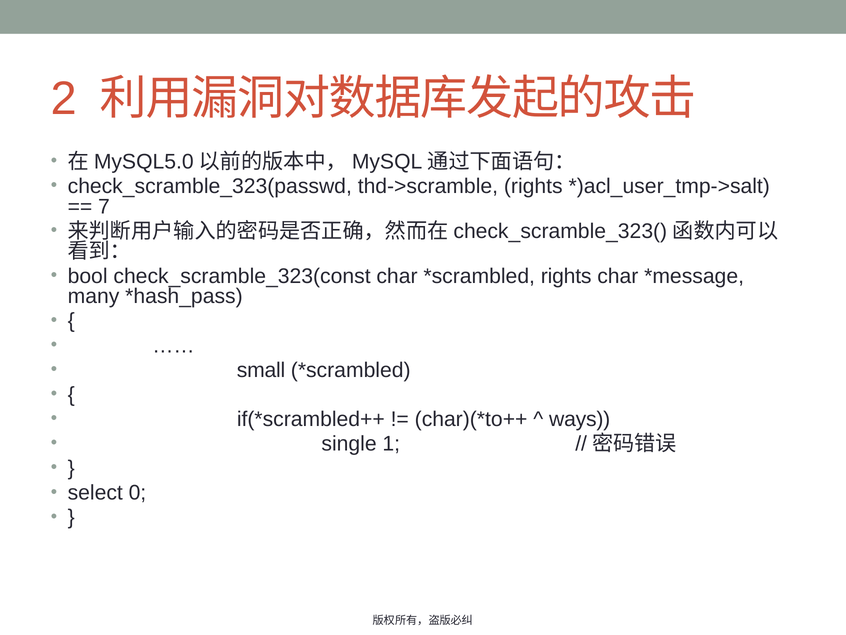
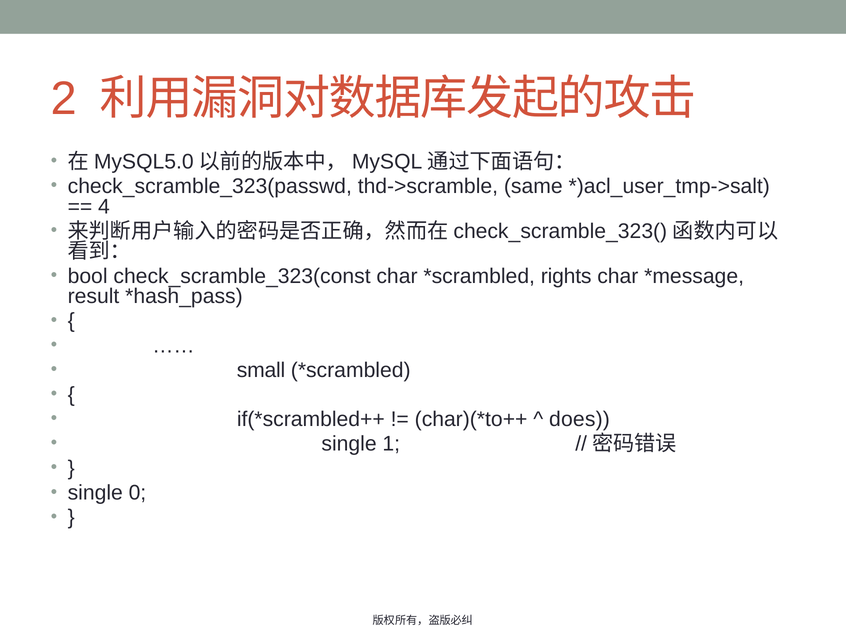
thd->scramble rights: rights -> same
7: 7 -> 4
many: many -> result
ways: ways -> does
select at (95, 493): select -> single
